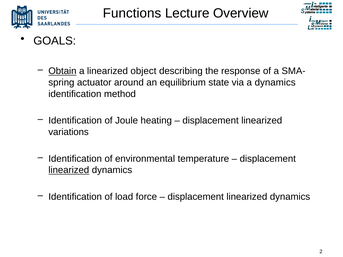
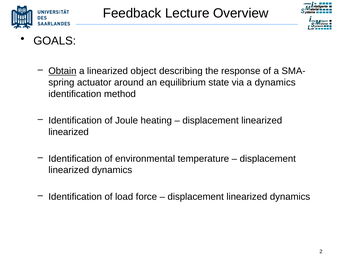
Functions: Functions -> Feedback
variations at (69, 132): variations -> linearized
linearized at (69, 170) underline: present -> none
